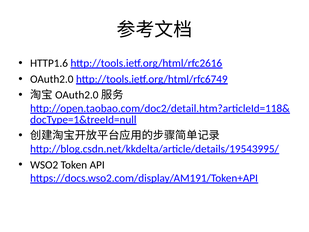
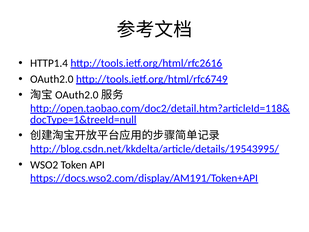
HTTP1.6: HTTP1.6 -> HTTP1.4
